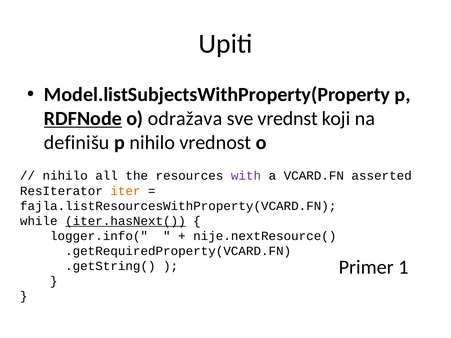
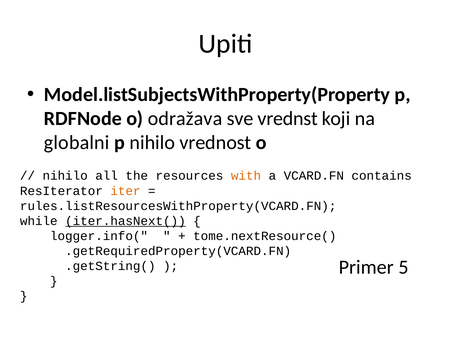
RDFNode underline: present -> none
definišu: definišu -> globalni
with colour: purple -> orange
asserted: asserted -> contains
fajla.listResourcesWithProperty(VCARD.FN: fajla.listResourcesWithProperty(VCARD.FN -> rules.listResourcesWithProperty(VCARD.FN
nije.nextResource(: nije.nextResource( -> tome.nextResource(
1: 1 -> 5
